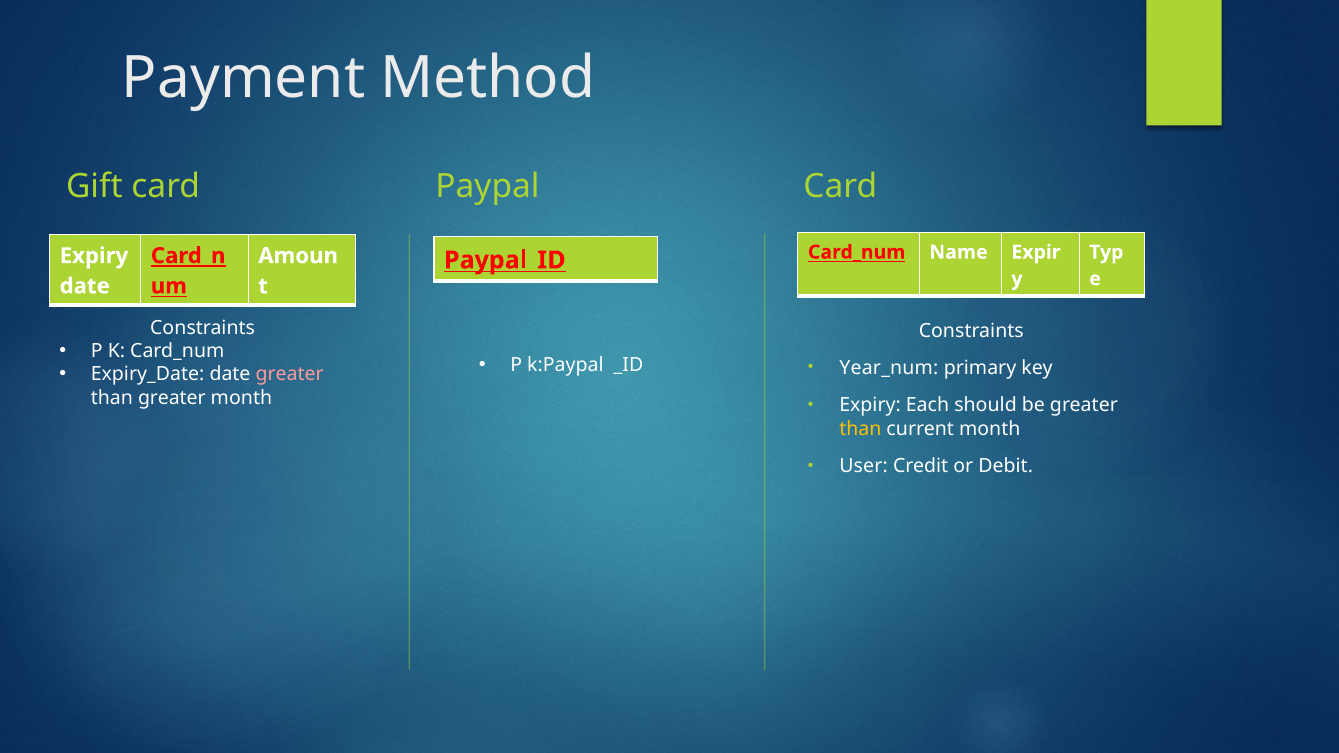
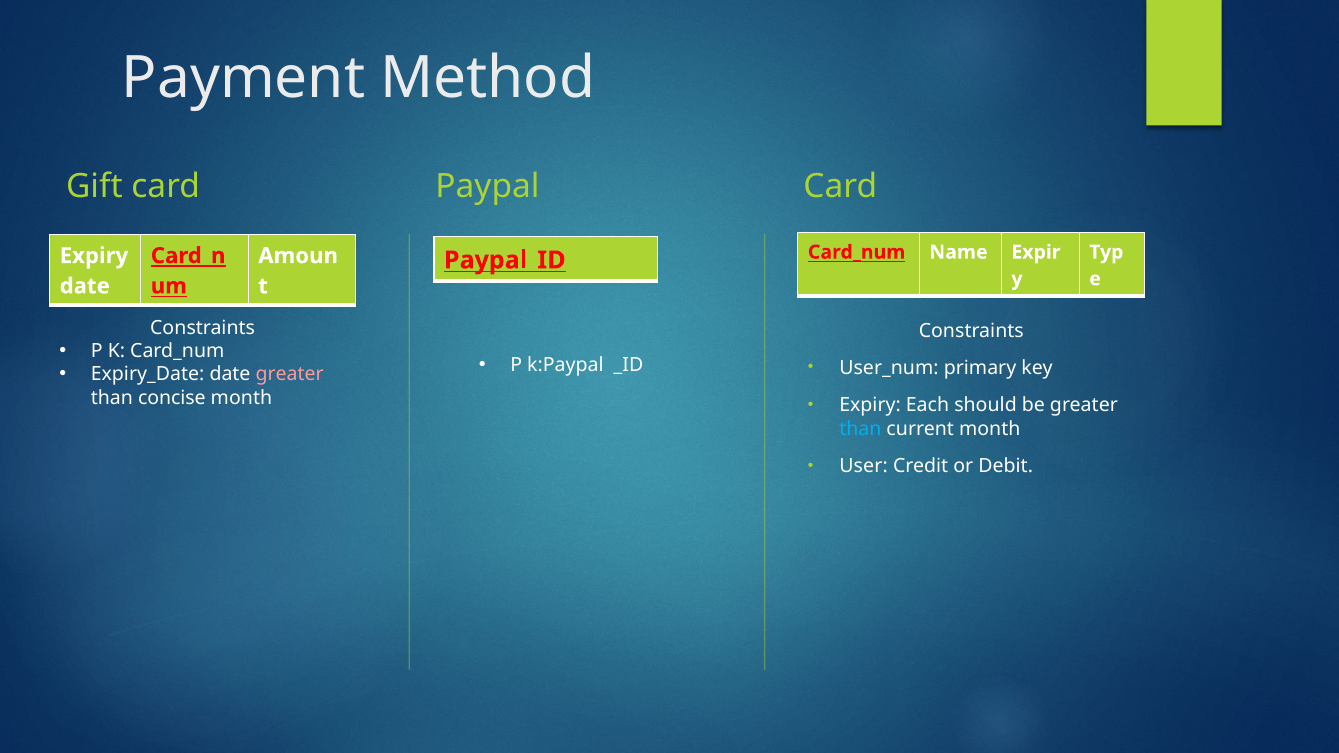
Year_num: Year_num -> User_num
than greater: greater -> concise
than at (860, 429) colour: yellow -> light blue
